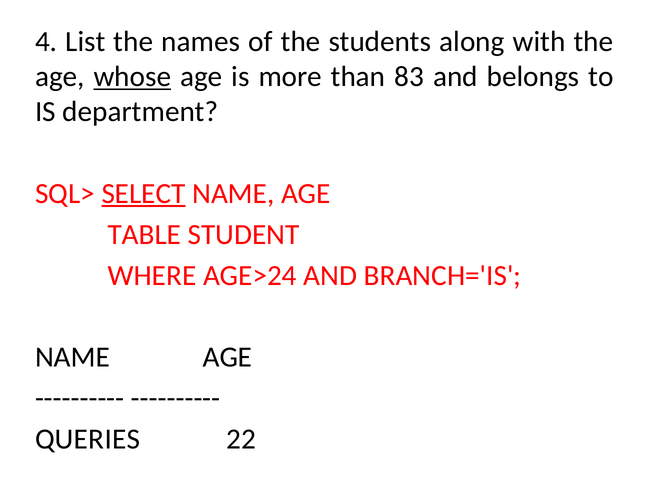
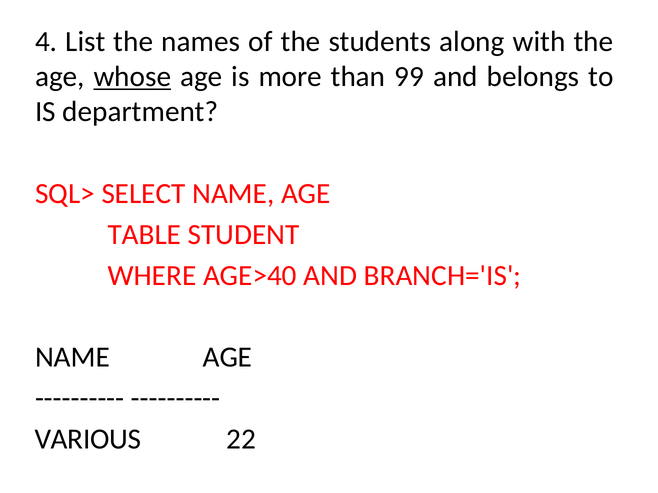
83: 83 -> 99
SELECT underline: present -> none
AGE>24: AGE>24 -> AGE>40
QUERIES: QUERIES -> VARIOUS
